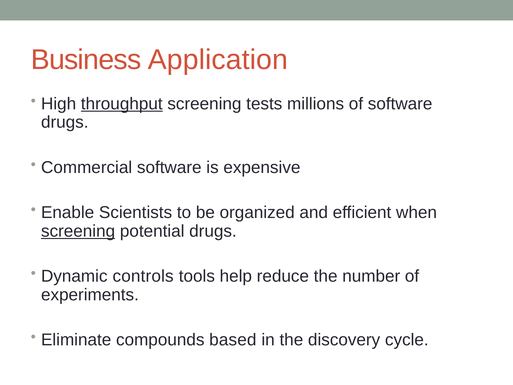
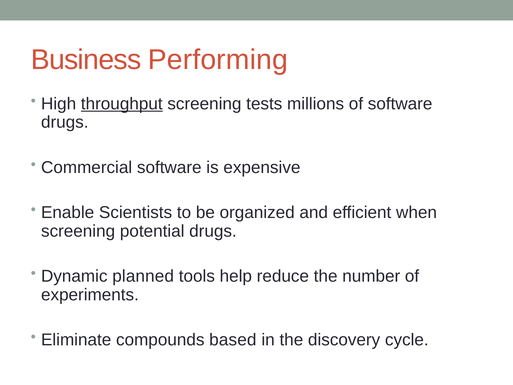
Application: Application -> Performing
screening at (78, 231) underline: present -> none
controls: controls -> planned
